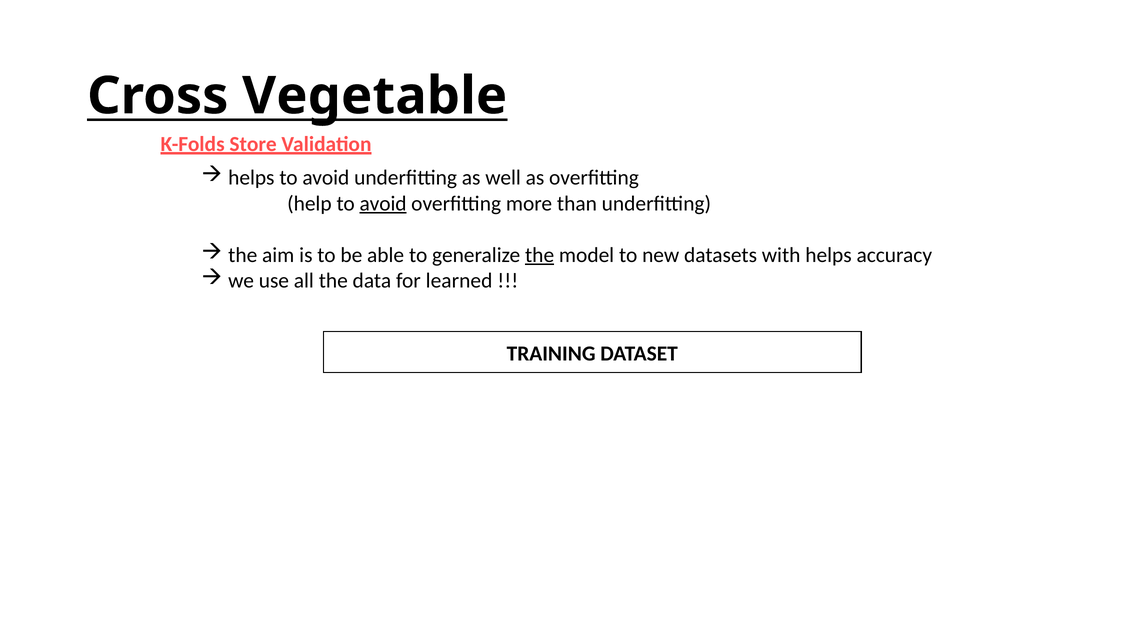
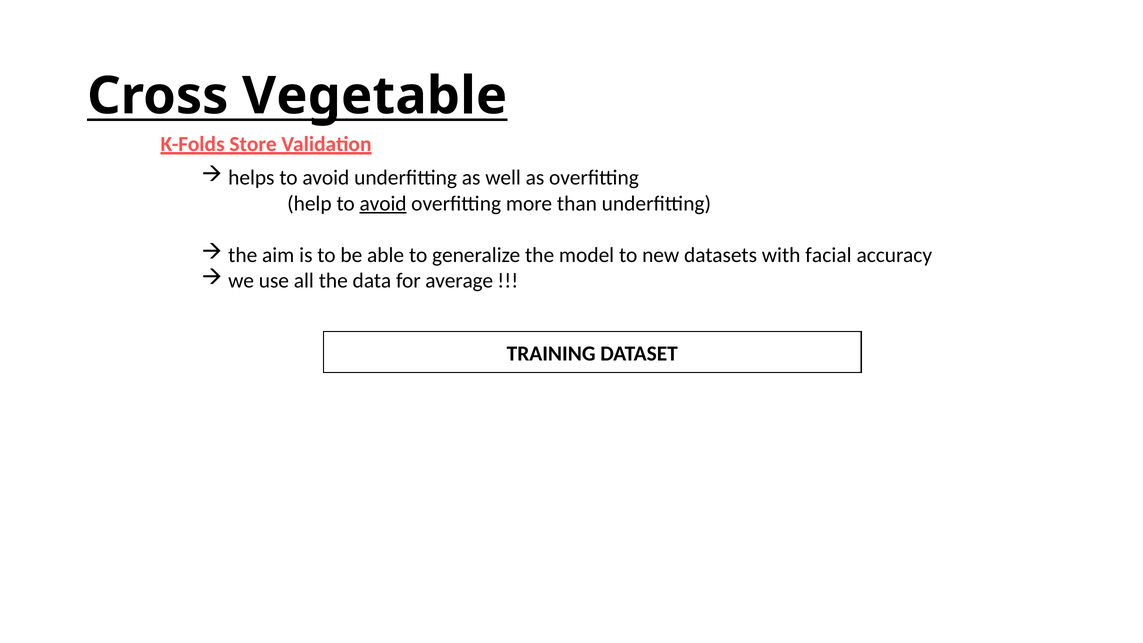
the at (540, 255) underline: present -> none
with helps: helps -> facial
learned: learned -> average
